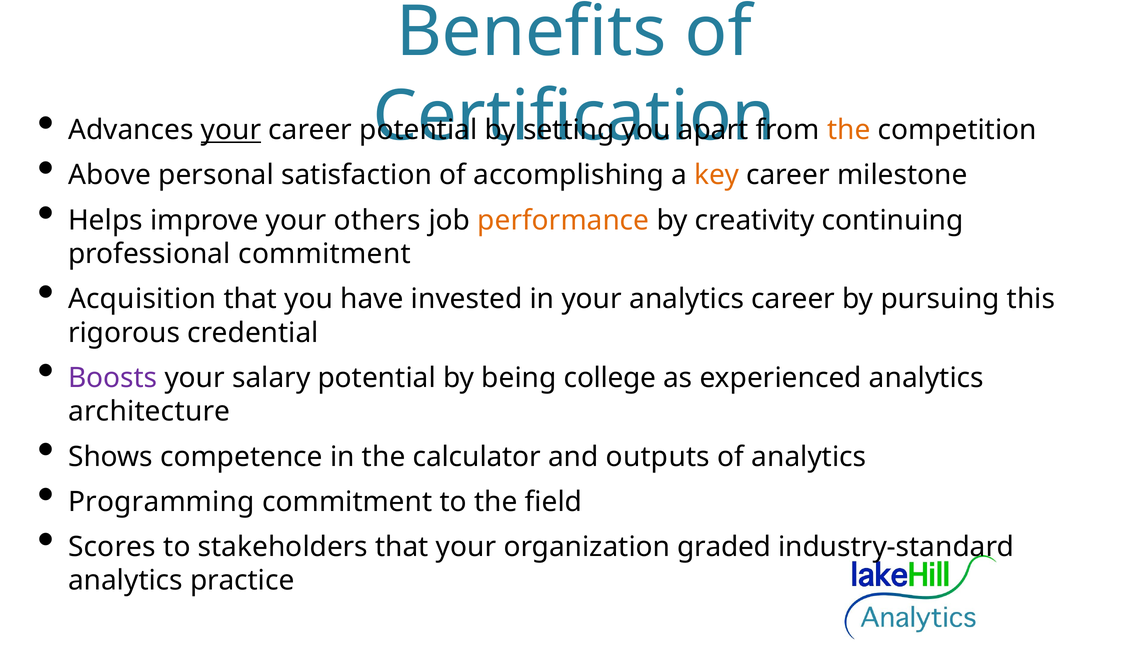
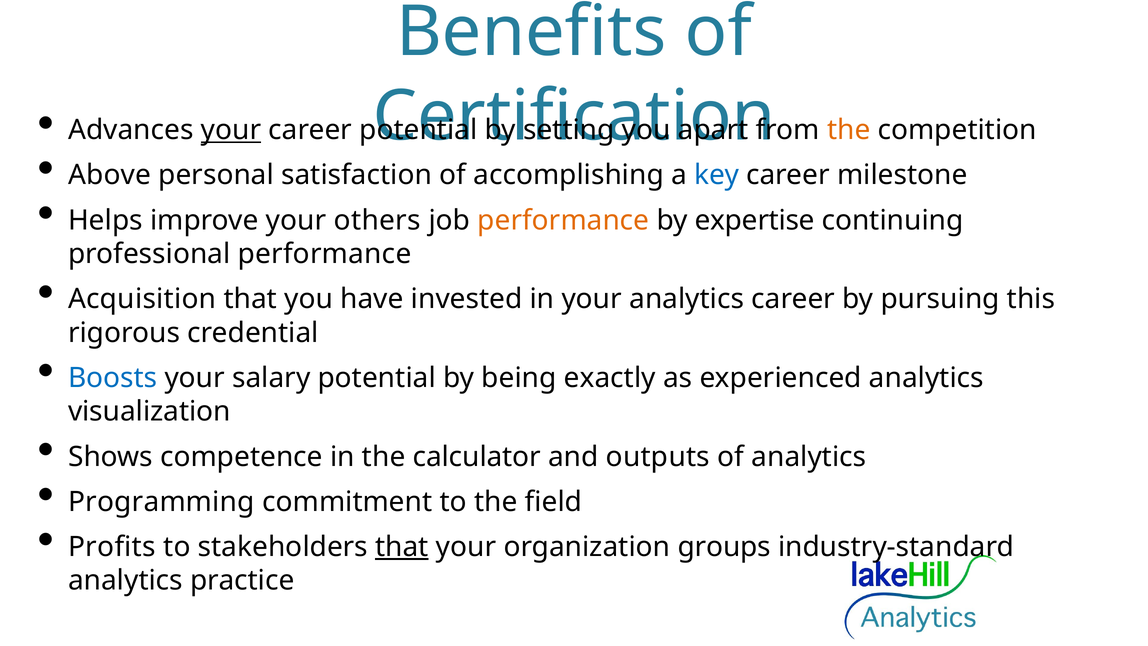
key colour: orange -> blue
creativity: creativity -> expertise
professional commitment: commitment -> performance
Boosts colour: purple -> blue
college: college -> exactly
architecture: architecture -> visualization
Scores: Scores -> Profits
that at (402, 547) underline: none -> present
graded: graded -> groups
